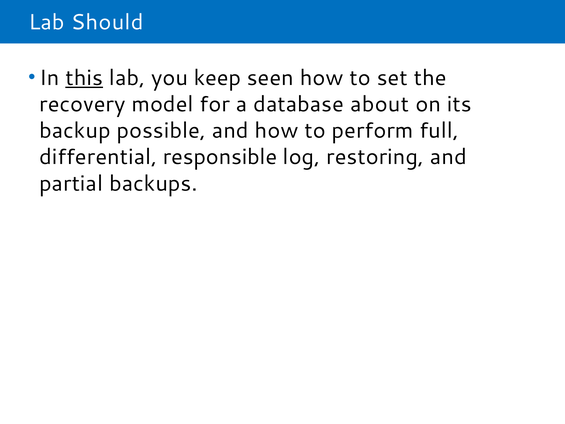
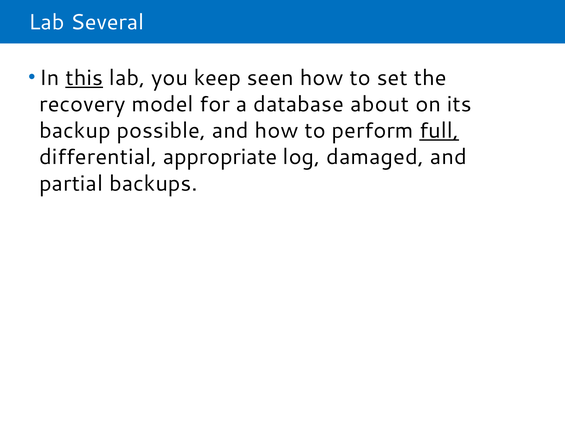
Should: Should -> Several
full underline: none -> present
responsible: responsible -> appropriate
restoring: restoring -> damaged
